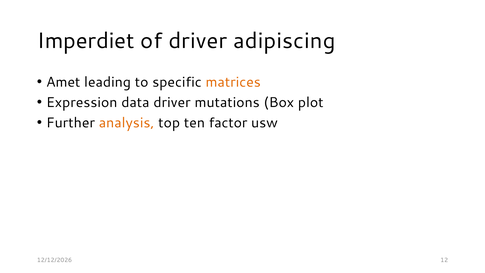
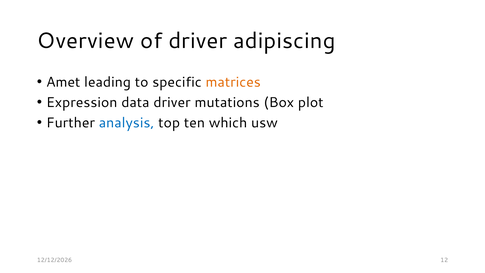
Imperdiet: Imperdiet -> Overview
analysis colour: orange -> blue
factor: factor -> which
